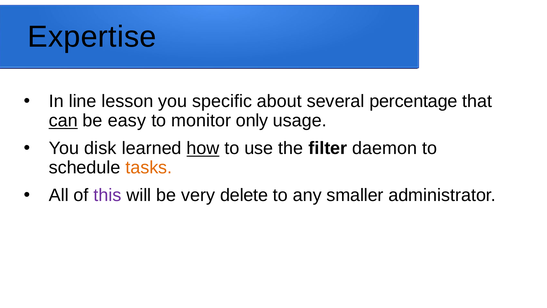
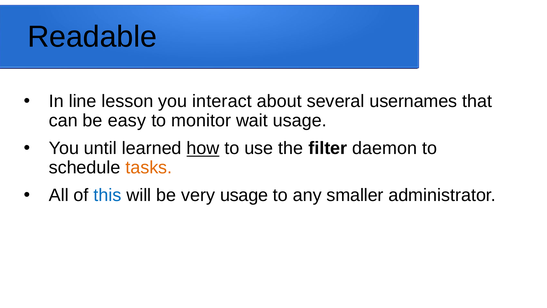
Expertise: Expertise -> Readable
specific: specific -> interact
percentage: percentage -> usernames
can underline: present -> none
only: only -> wait
disk: disk -> until
this colour: purple -> blue
very delete: delete -> usage
